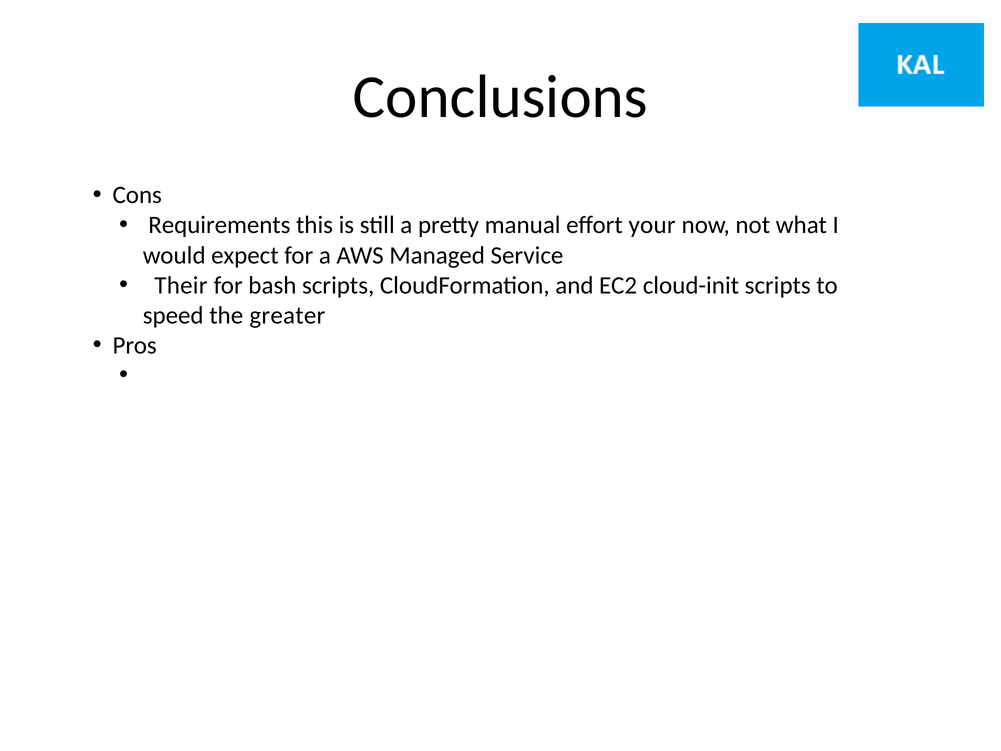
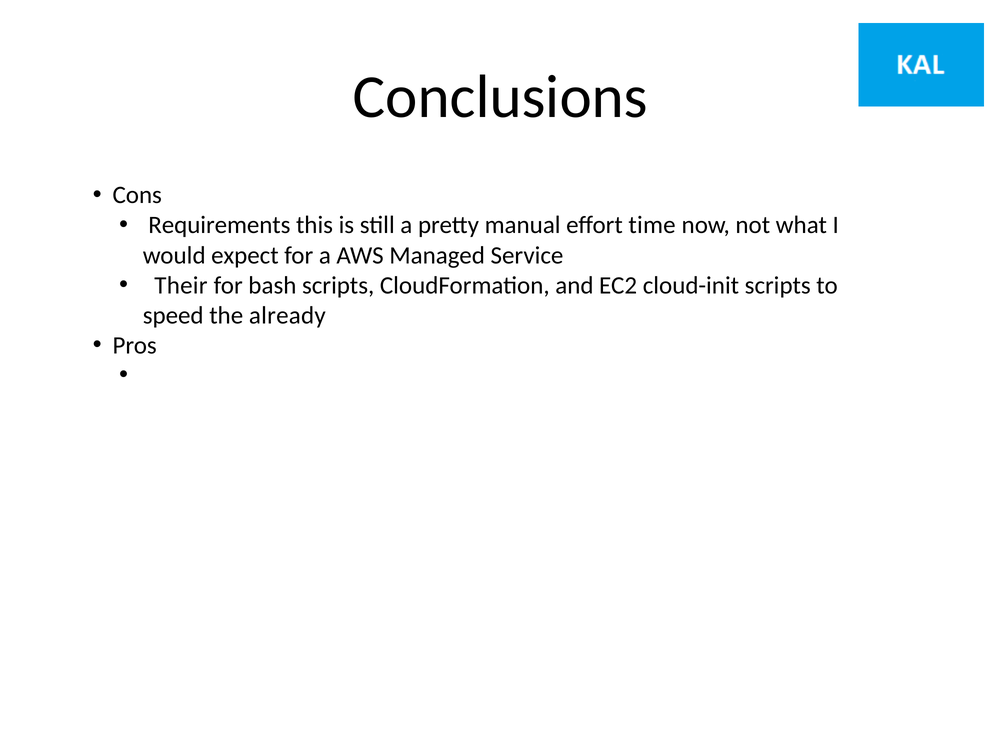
your: your -> time
greater: greater -> already
